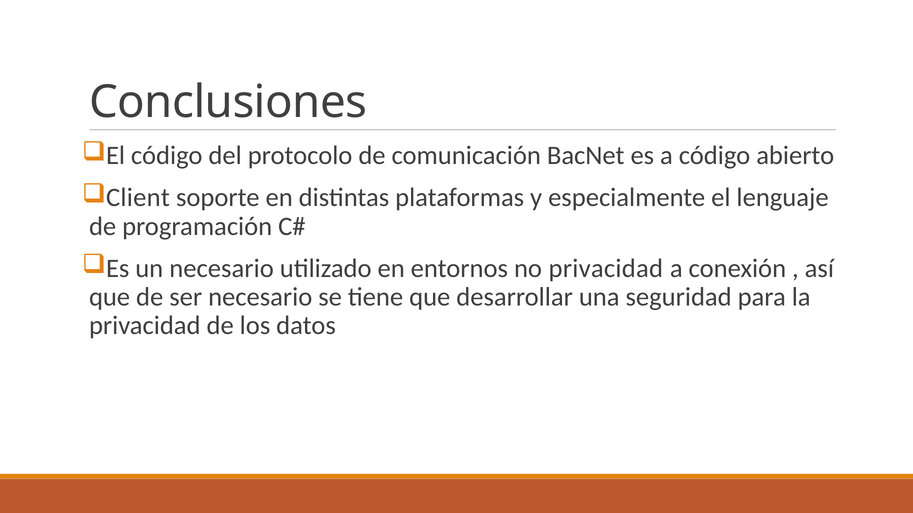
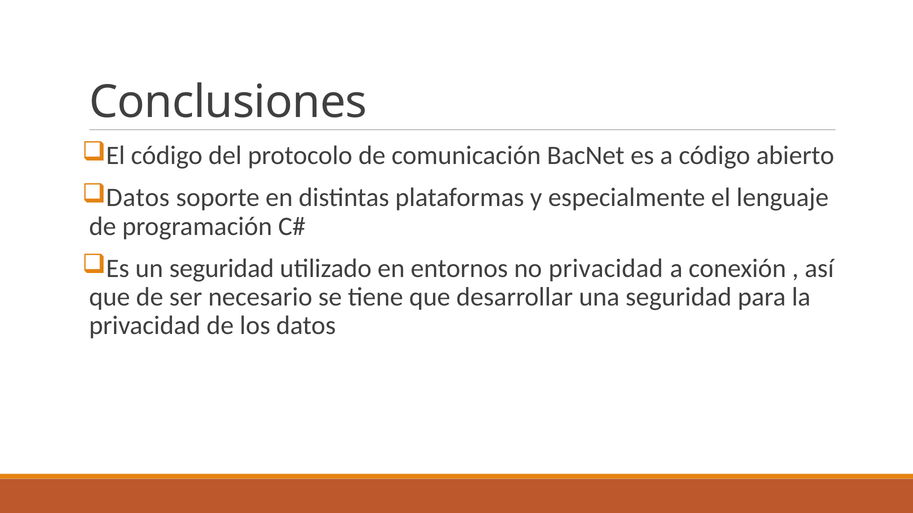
Client at (138, 198): Client -> Datos
un necesario: necesario -> seguridad
